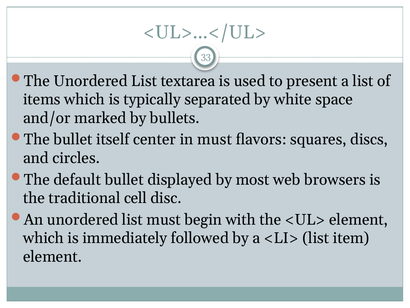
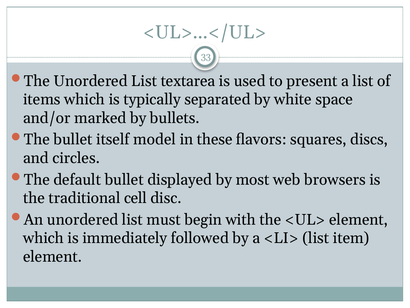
center: center -> model
in must: must -> these
